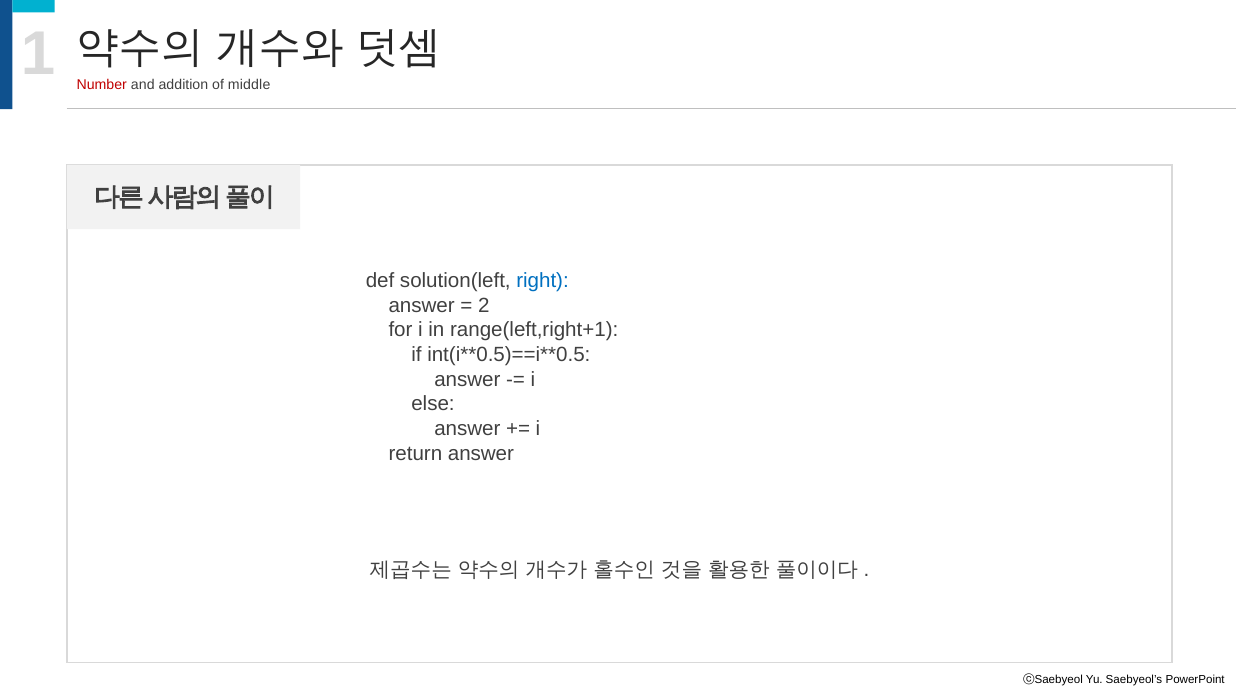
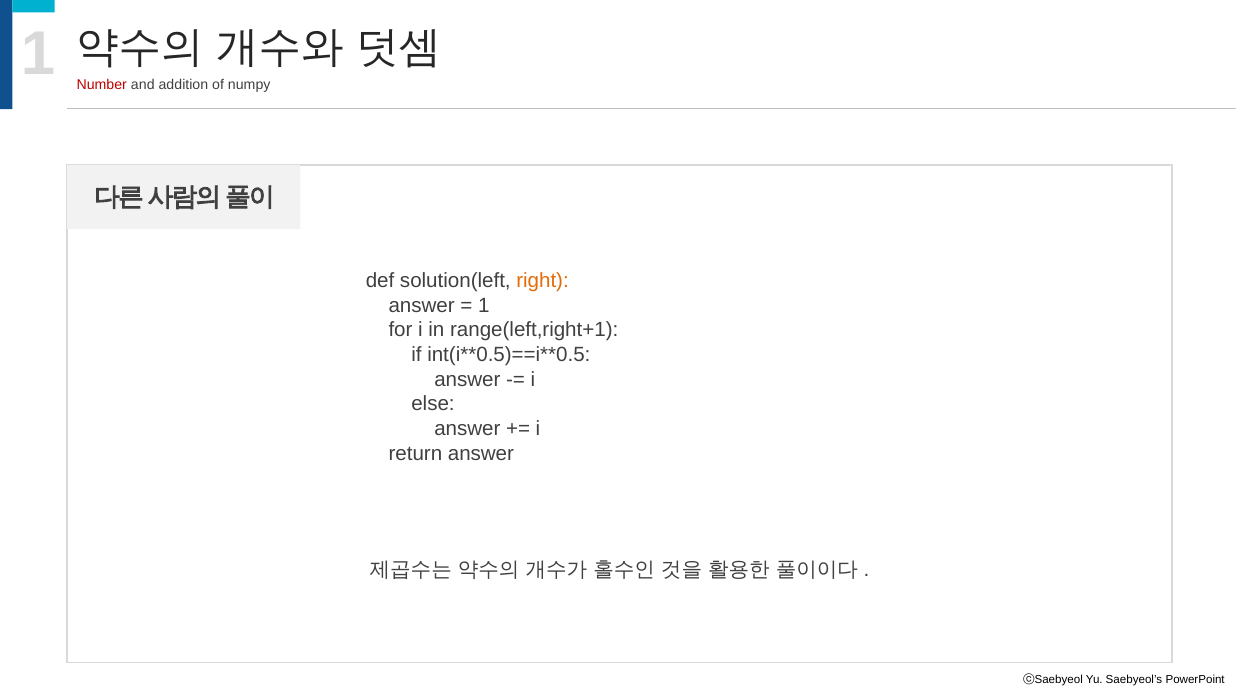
middle: middle -> numpy
right colour: blue -> orange
2 at (484, 305): 2 -> 1
